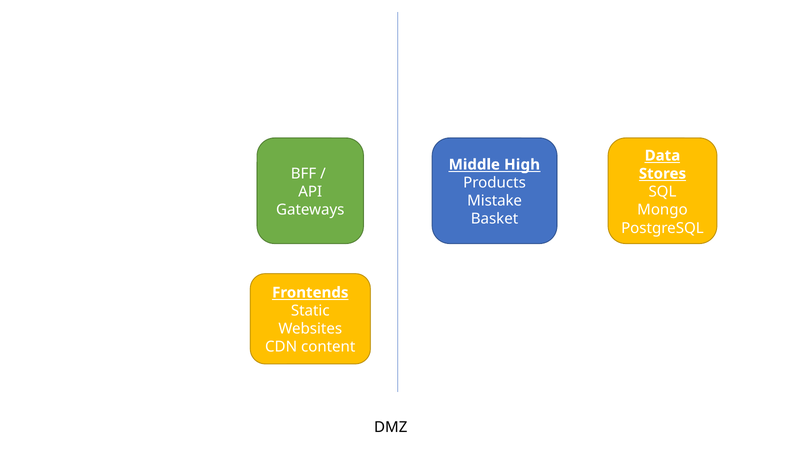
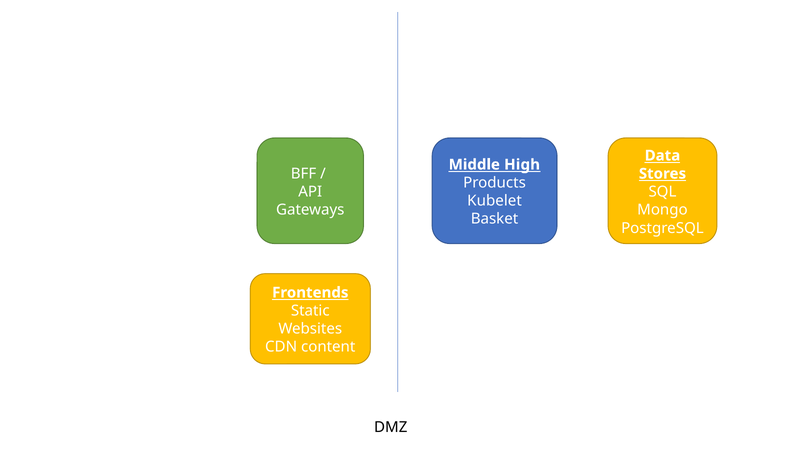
Mistake: Mistake -> Kubelet
